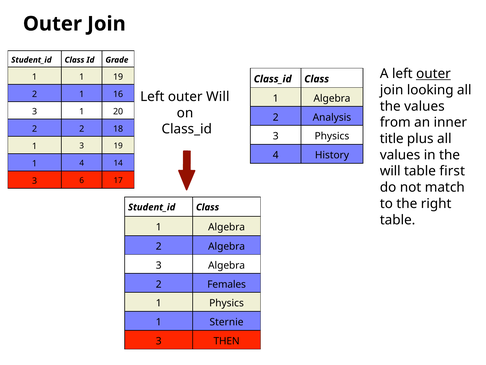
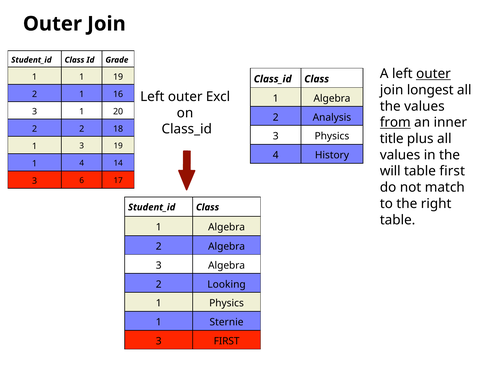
looking: looking -> longest
outer Will: Will -> Excl
from underline: none -> present
Females: Females -> Looking
3 THEN: THEN -> FIRST
